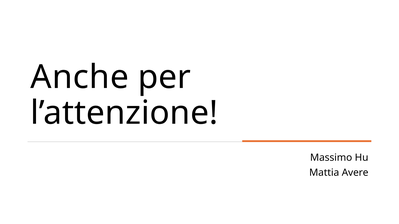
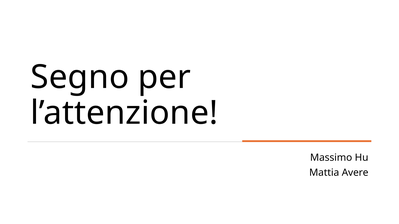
Anche: Anche -> Segno
